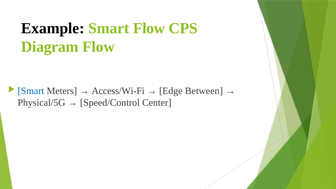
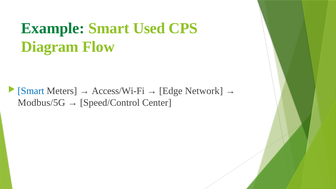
Example colour: black -> green
Smart Flow: Flow -> Used
Between: Between -> Network
Physical/5G: Physical/5G -> Modbus/5G
